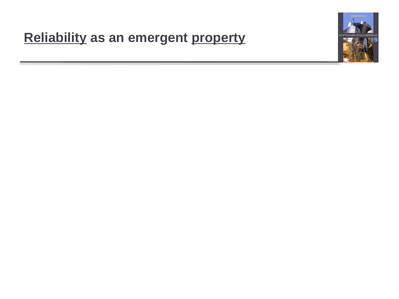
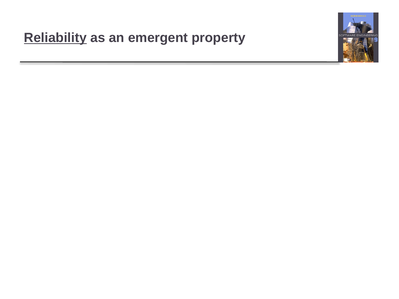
property underline: present -> none
